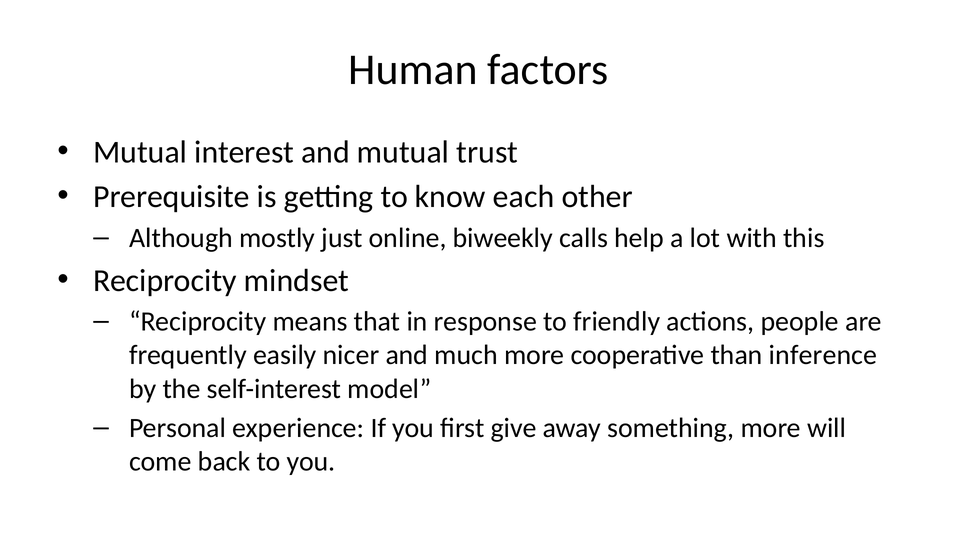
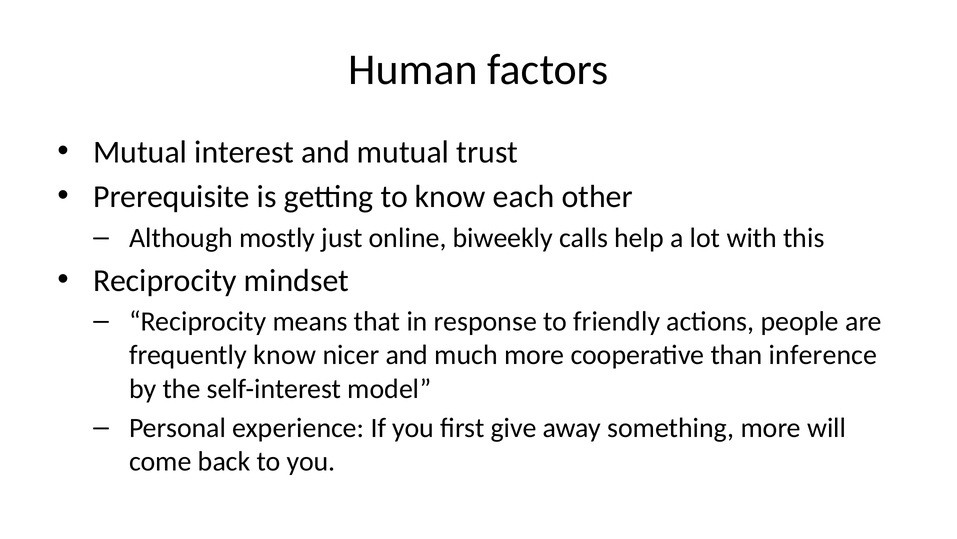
frequently easily: easily -> know
